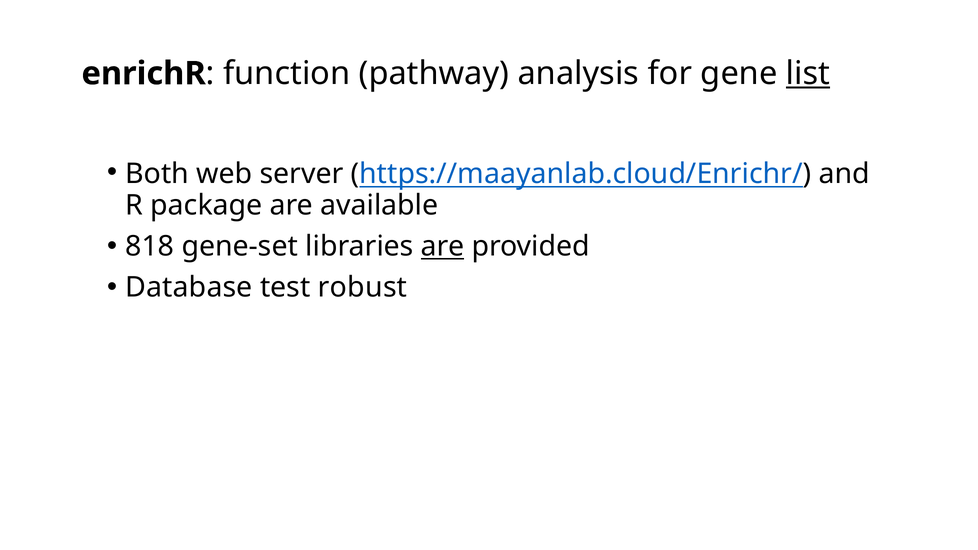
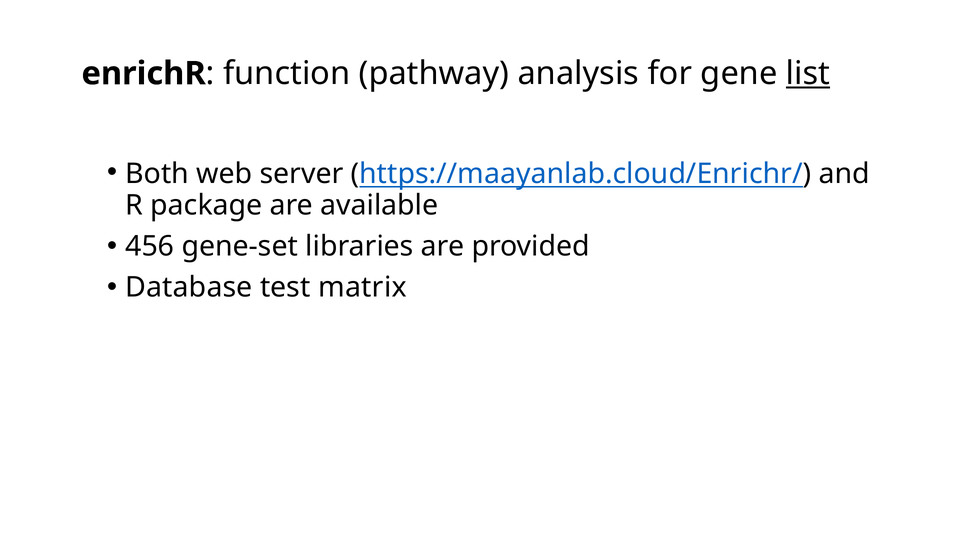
818: 818 -> 456
are at (443, 247) underline: present -> none
robust: robust -> matrix
